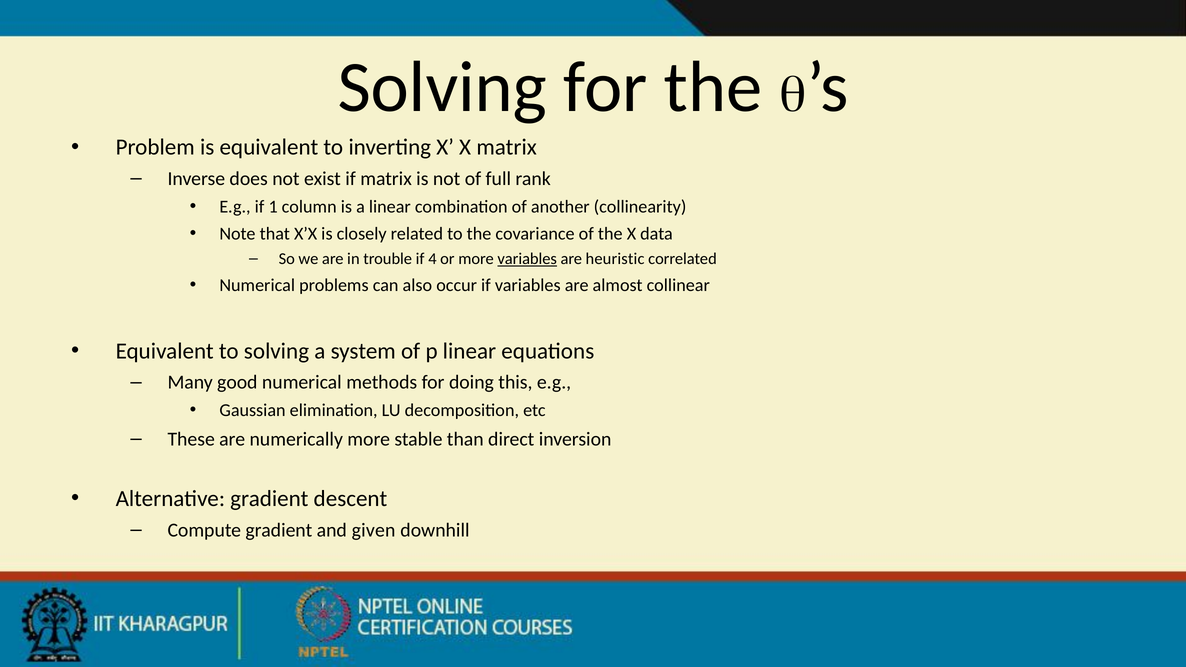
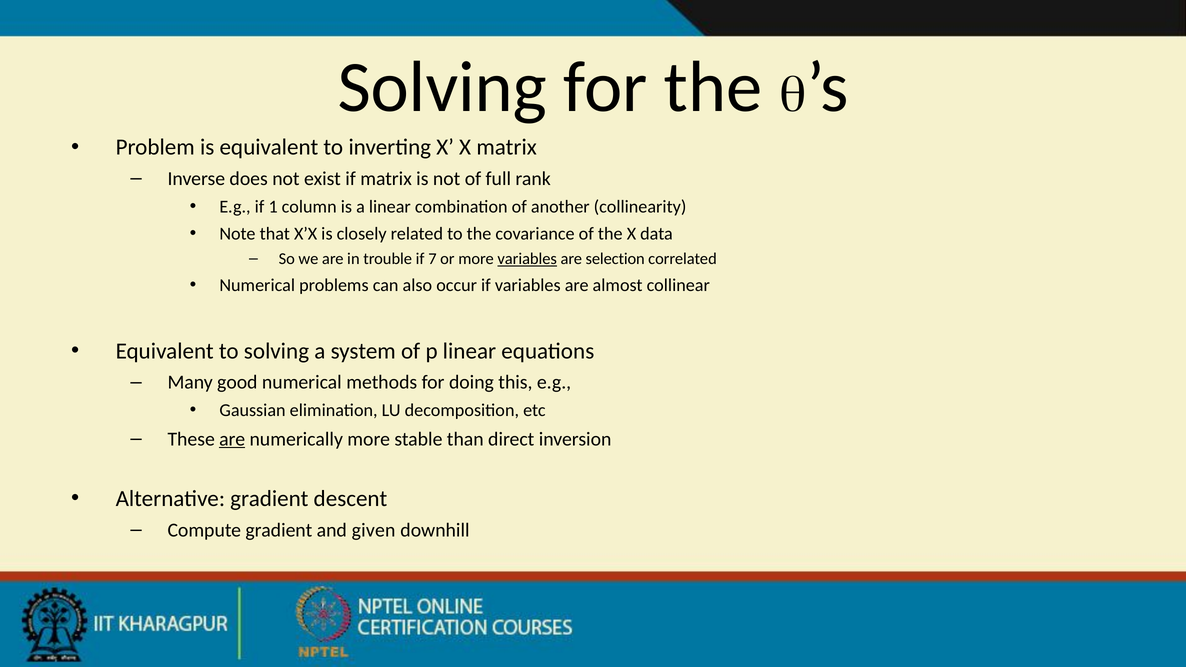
4: 4 -> 7
heuristic: heuristic -> selection
are at (232, 439) underline: none -> present
